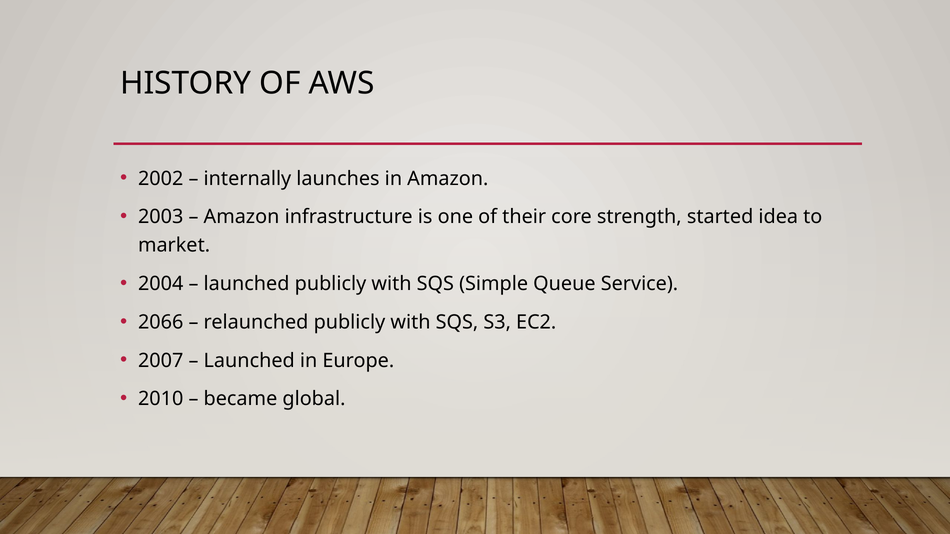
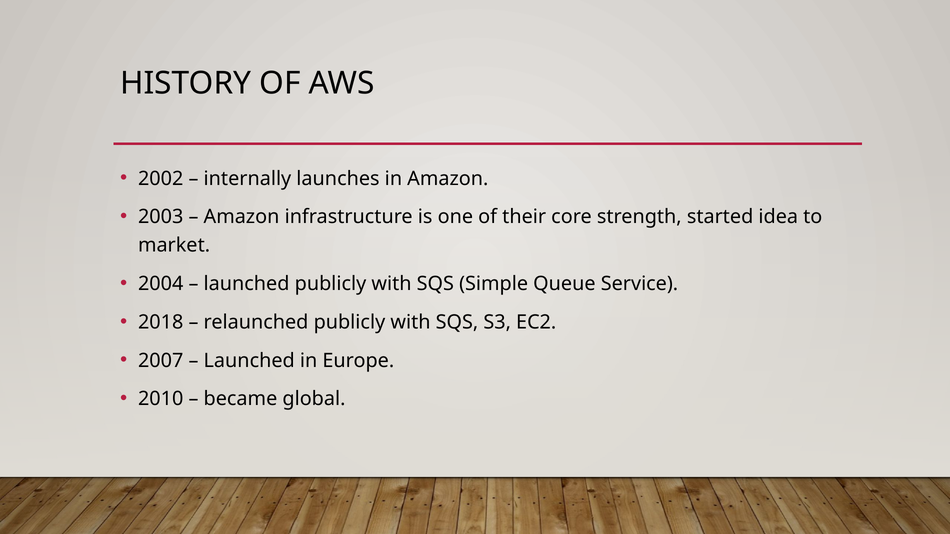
2066: 2066 -> 2018
